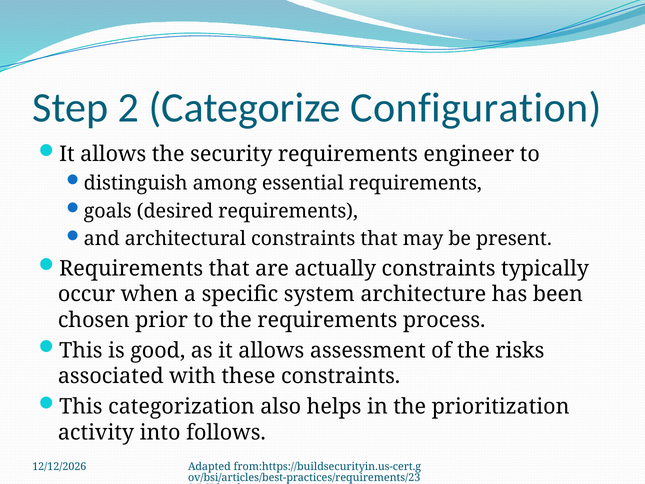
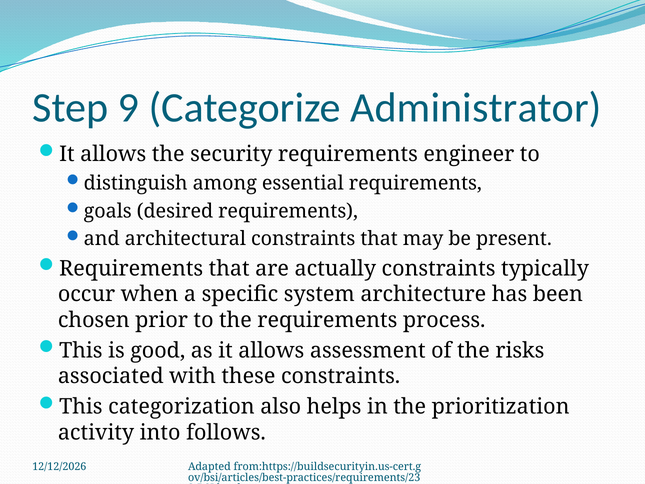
2: 2 -> 9
Configuration: Configuration -> Administrator
